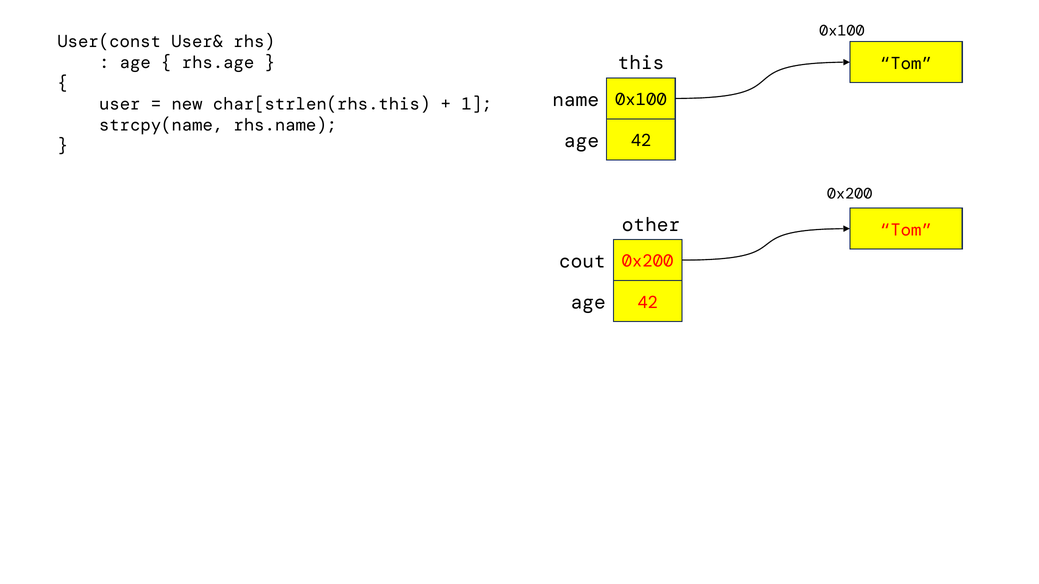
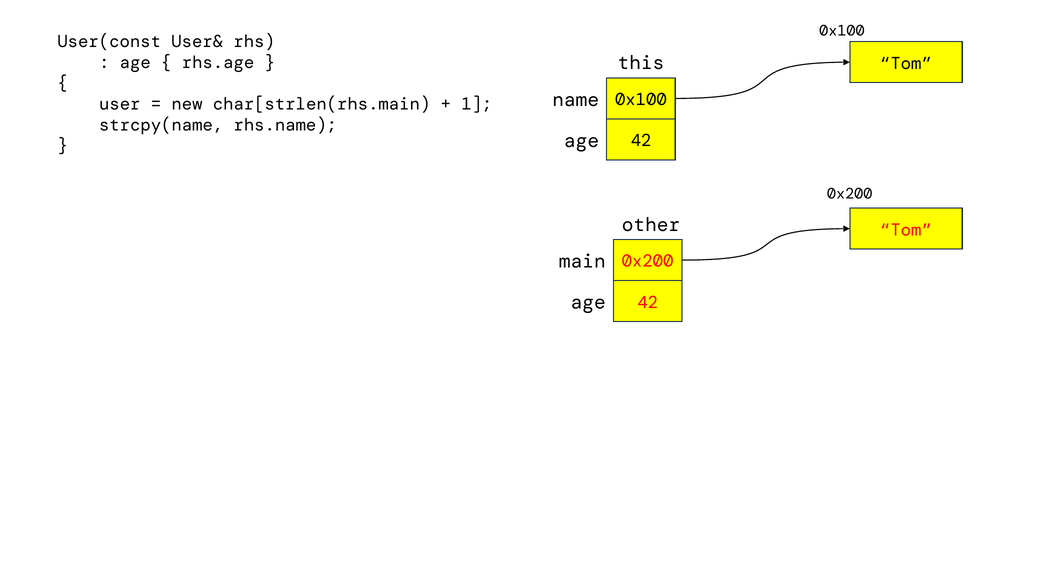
char[strlen(rhs.this: char[strlen(rhs.this -> char[strlen(rhs.main
cout: cout -> main
